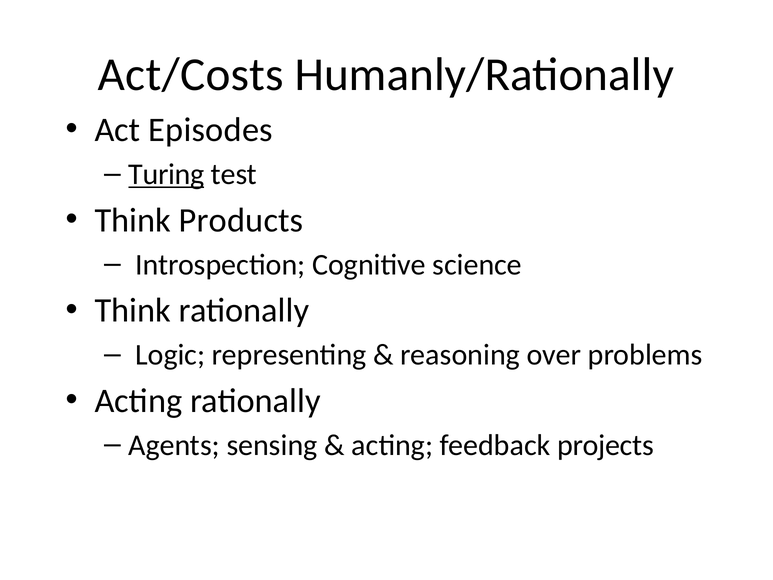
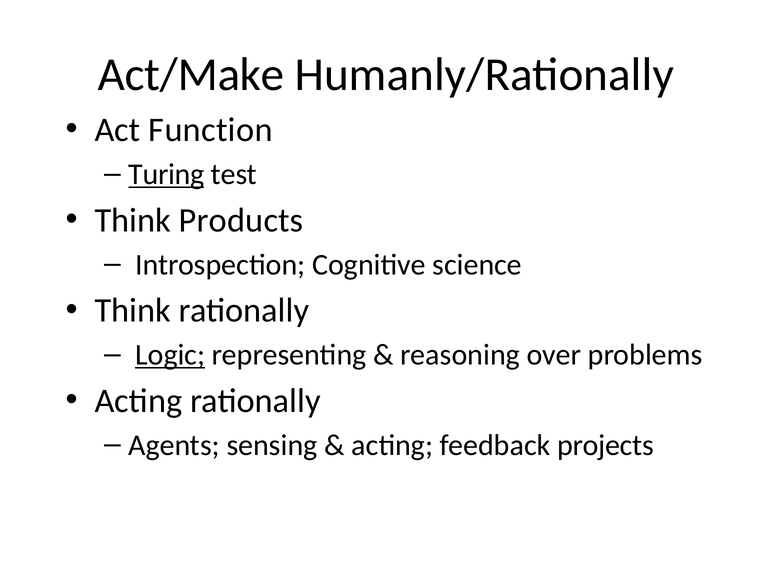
Act/Costs: Act/Costs -> Act/Make
Episodes: Episodes -> Function
Logic underline: none -> present
